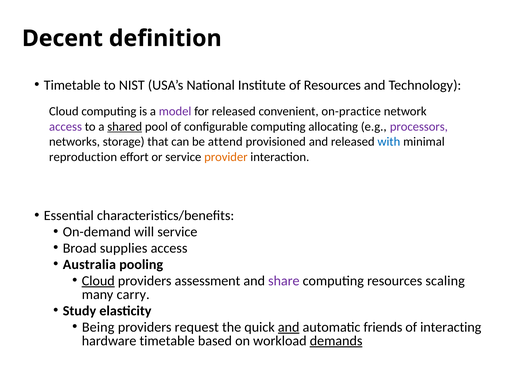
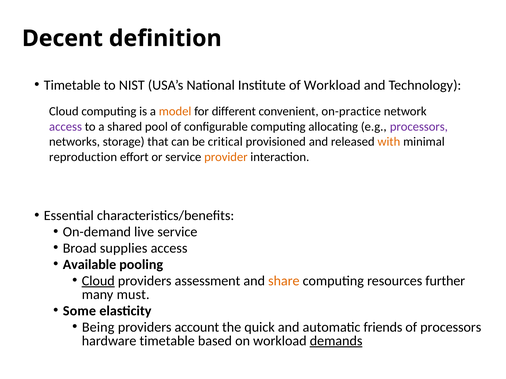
of Resources: Resources -> Workload
model colour: purple -> orange
for released: released -> different
shared underline: present -> none
attend: attend -> critical
with colour: blue -> orange
will: will -> live
Australia: Australia -> Available
share colour: purple -> orange
scaling: scaling -> further
carry: carry -> must
Study: Study -> Some
request: request -> account
and at (289, 328) underline: present -> none
of interacting: interacting -> processors
